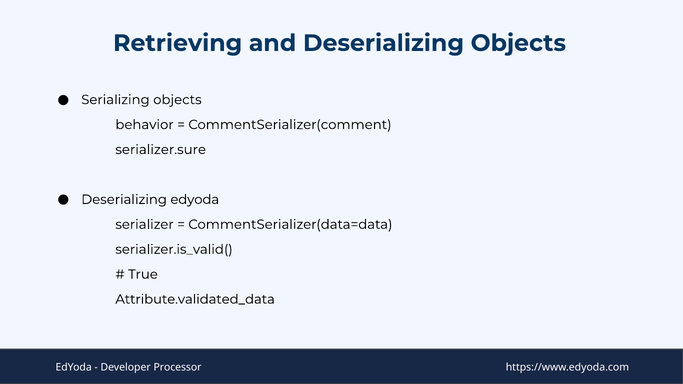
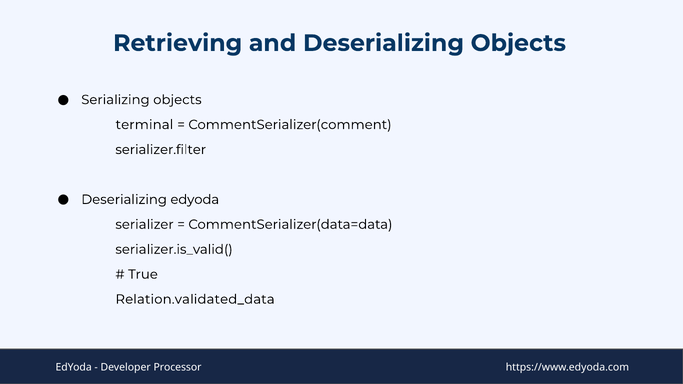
behavior: behavior -> terminal
serializer.sure: serializer.sure -> serializer.filter
Attribute.validated_data: Attribute.validated_data -> Relation.validated_data
